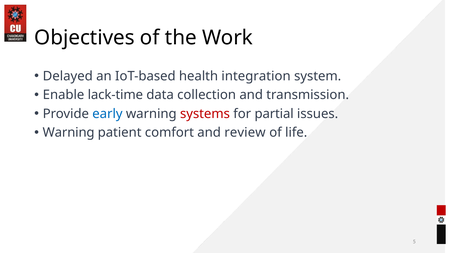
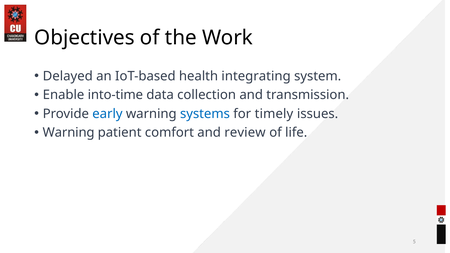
integration: integration -> integrating
lack-time: lack-time -> into-time
systems colour: red -> blue
partial: partial -> timely
